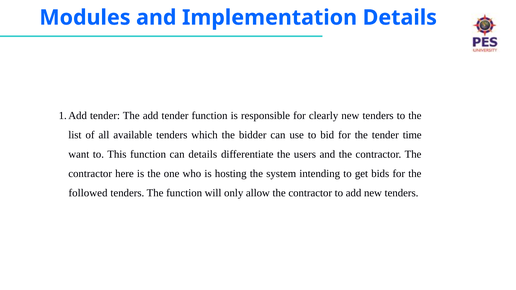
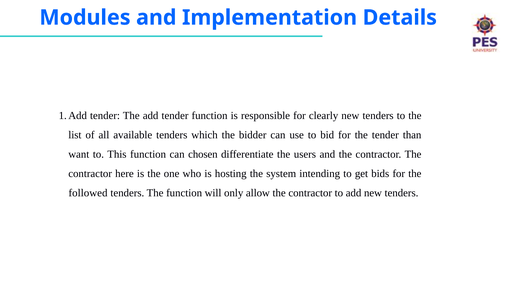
time: time -> than
can details: details -> chosen
